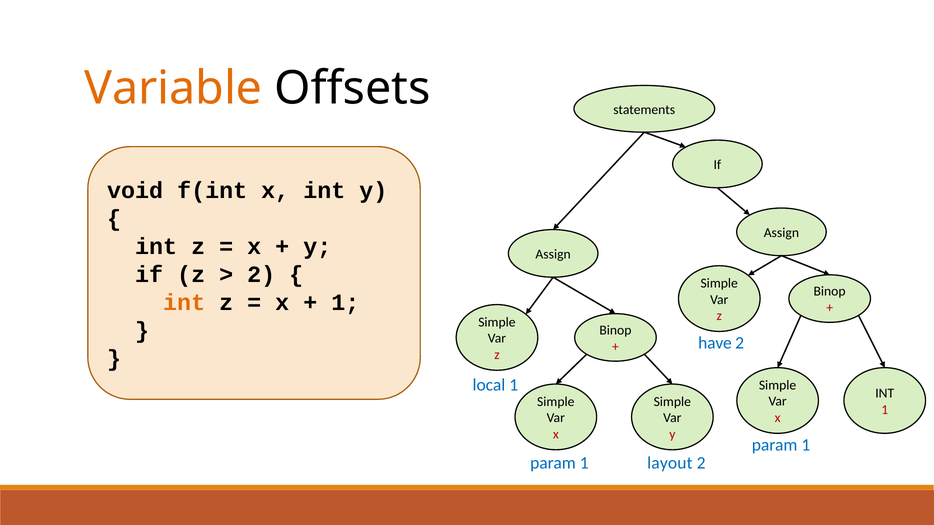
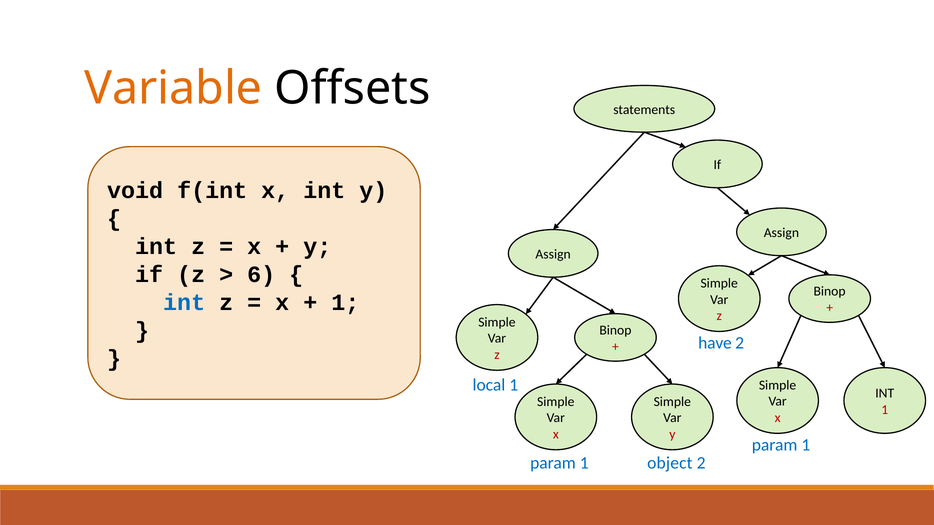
2 at (261, 275): 2 -> 6
int at (184, 303) colour: orange -> blue
layout: layout -> object
